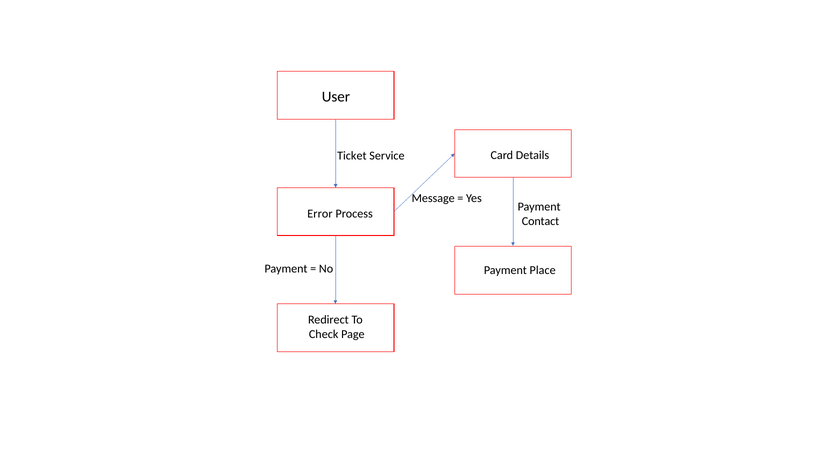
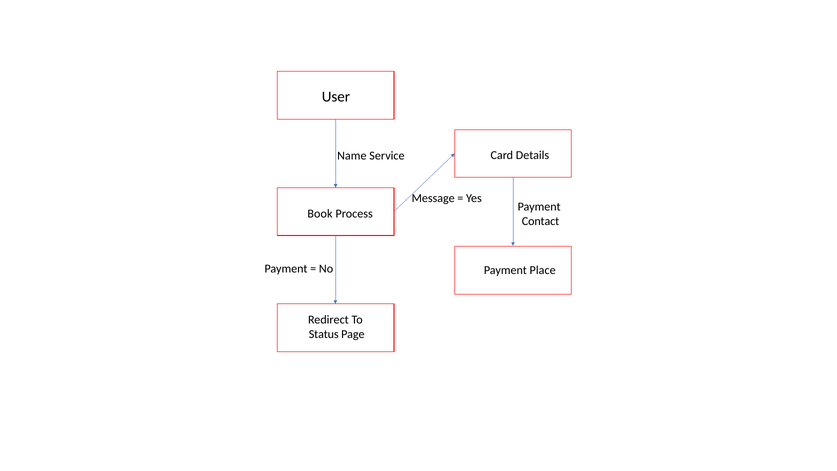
Ticket: Ticket -> Name
Error: Error -> Book
Check: Check -> Status
